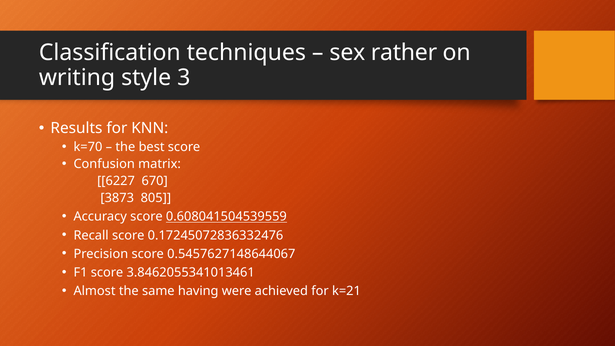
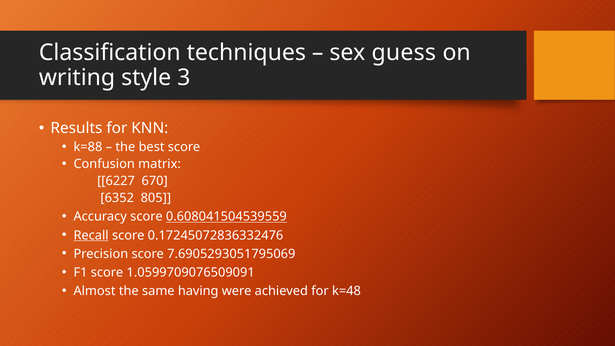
rather: rather -> guess
k=70: k=70 -> k=88
3873: 3873 -> 6352
Recall underline: none -> present
0.5457627148644067: 0.5457627148644067 -> 7.6905293051795069
3.8462055341013461: 3.8462055341013461 -> 1.0599709076509091
k=21: k=21 -> k=48
